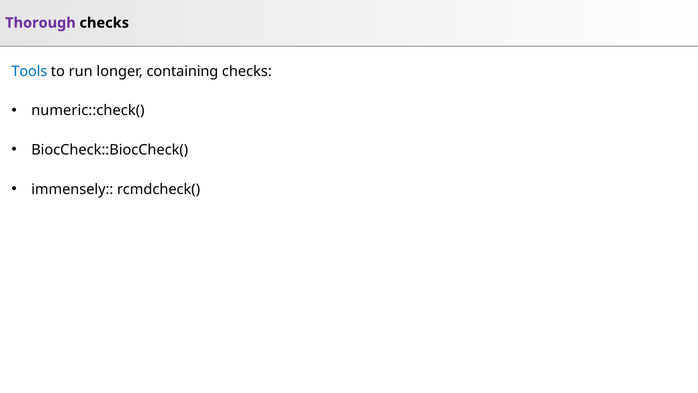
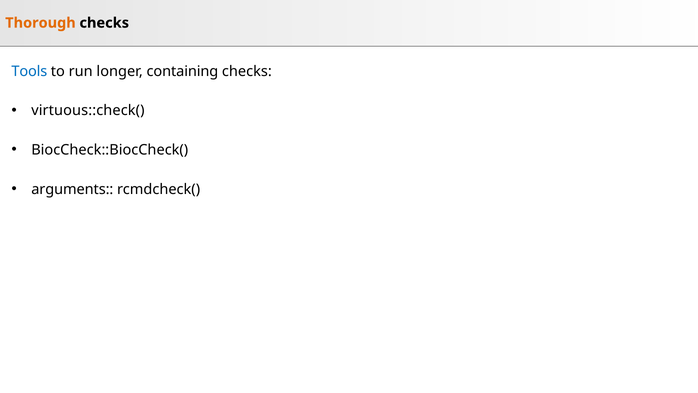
Thorough colour: purple -> orange
numeric::check(: numeric::check( -> virtuous::check(
immensely: immensely -> arguments
